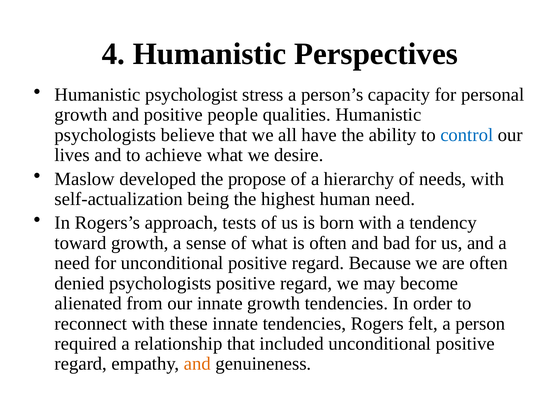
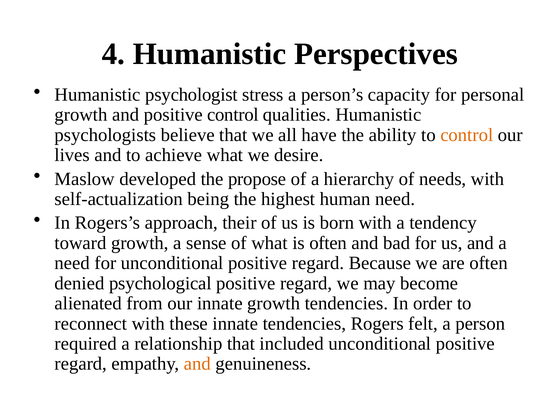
positive people: people -> control
control at (467, 135) colour: blue -> orange
tests: tests -> their
denied psychologists: psychologists -> psychological
